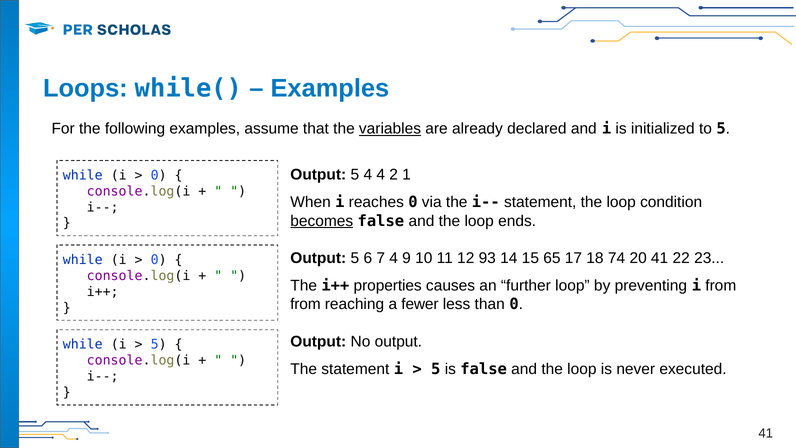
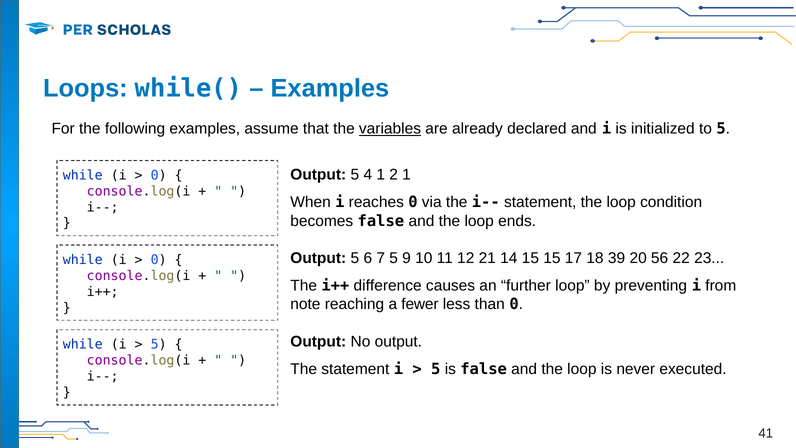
4 4: 4 -> 1
becomes underline: present -> none
7 4: 4 -> 5
93: 93 -> 21
15 65: 65 -> 15
74: 74 -> 39
20 41: 41 -> 56
properties: properties -> difference
from at (305, 304): from -> note
